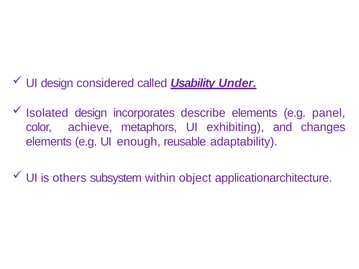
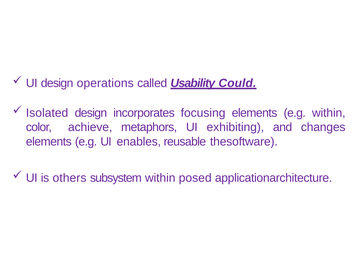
considered: considered -> operations
Under: Under -> Could
describe: describe -> focusing
e.g panel: panel -> within
enough: enough -> enables
adaptability: adaptability -> thesoftware
object: object -> posed
